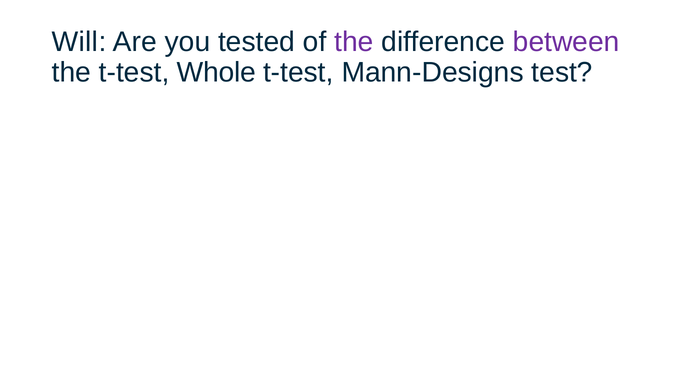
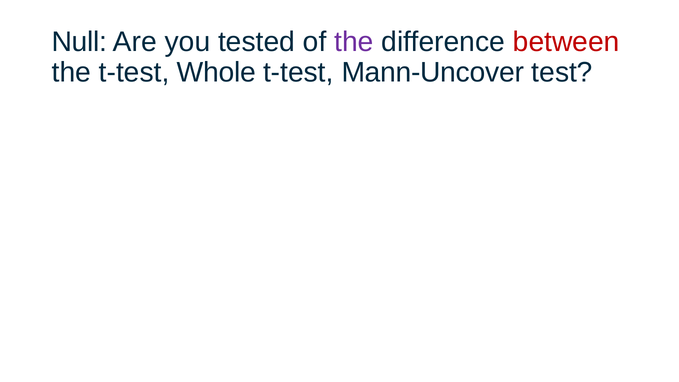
Will: Will -> Null
between colour: purple -> red
Mann-Designs: Mann-Designs -> Mann-Uncover
